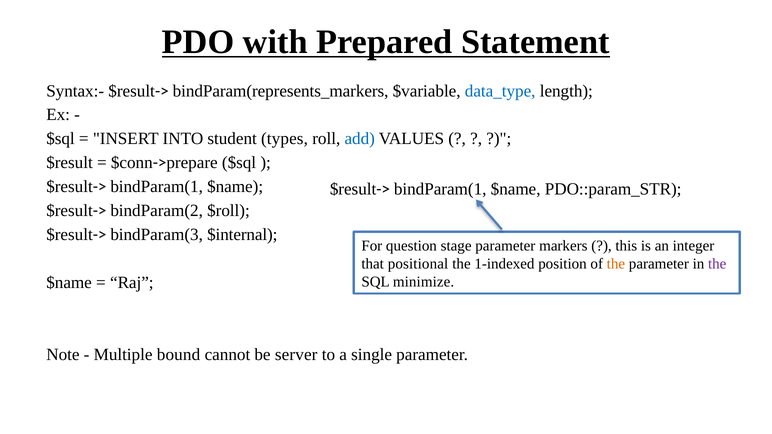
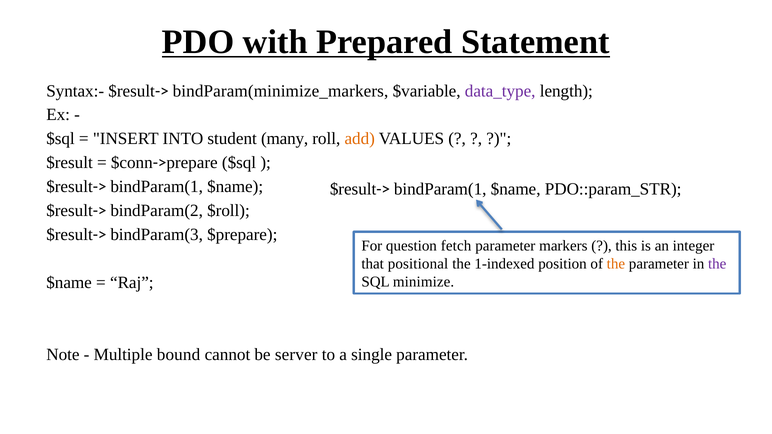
bindParam(represents_markers: bindParam(represents_markers -> bindParam(minimize_markers
data_type colour: blue -> purple
types: types -> many
add colour: blue -> orange
$internal: $internal -> $prepare
stage: stage -> fetch
